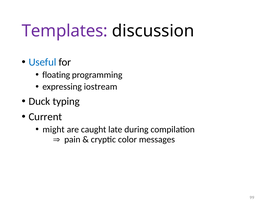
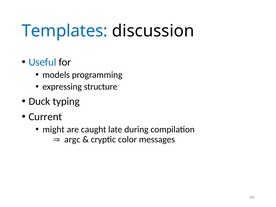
Templates colour: purple -> blue
floating: floating -> models
iostream: iostream -> structure
pain: pain -> argc
